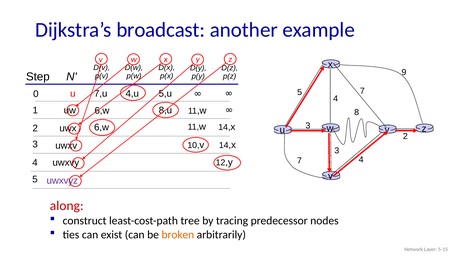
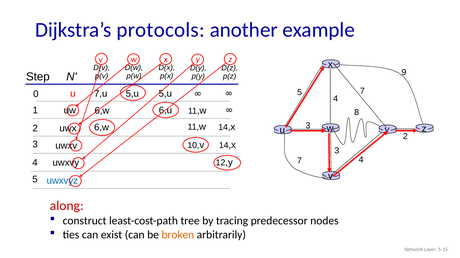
broadcast: broadcast -> protocols
7,u 4,u: 4,u -> 5,u
8,u: 8,u -> 6,u
uwxvyz colour: purple -> blue
